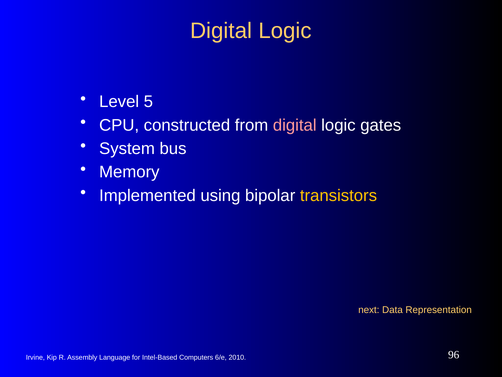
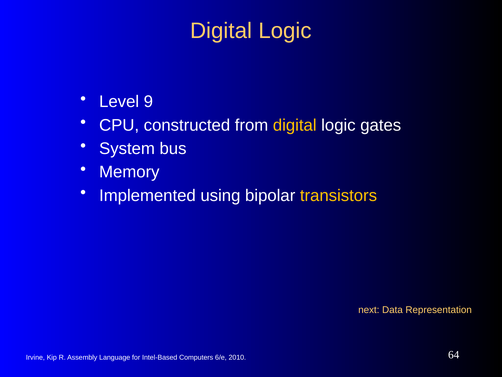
5: 5 -> 9
digital at (295, 125) colour: pink -> yellow
96: 96 -> 64
